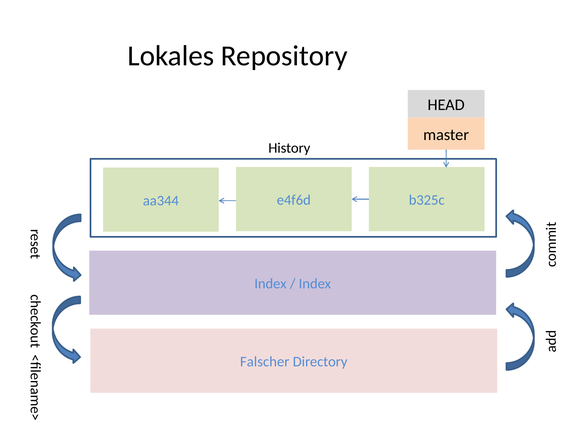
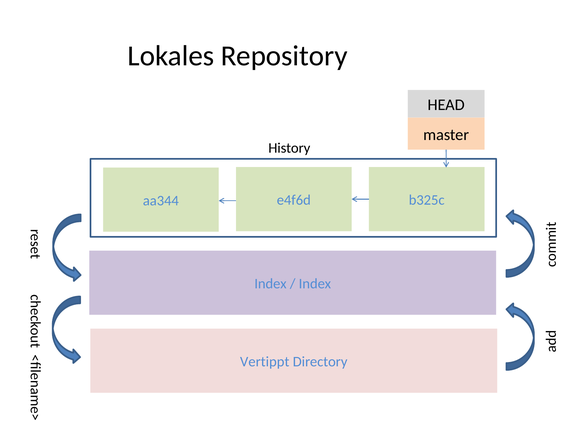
Falscher: Falscher -> Vertippt
